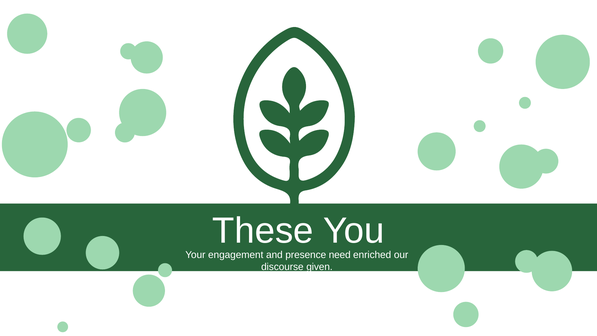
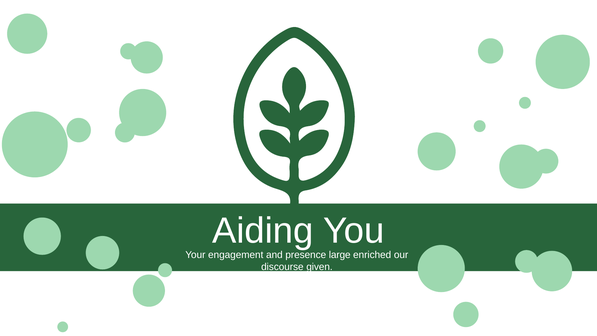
These: These -> Aiding
need: need -> large
